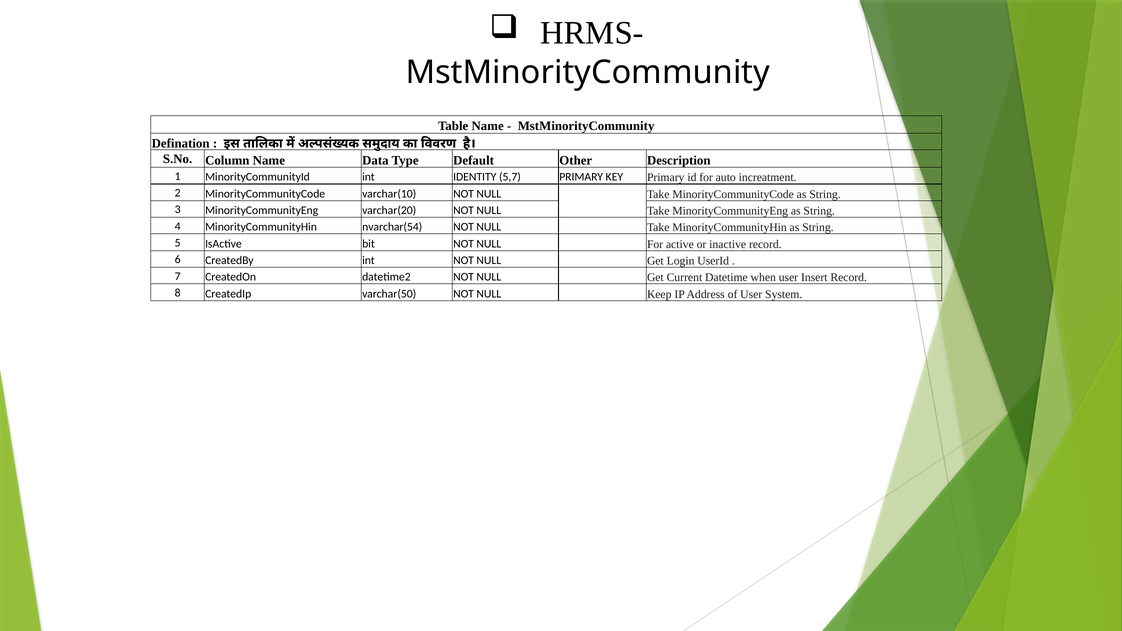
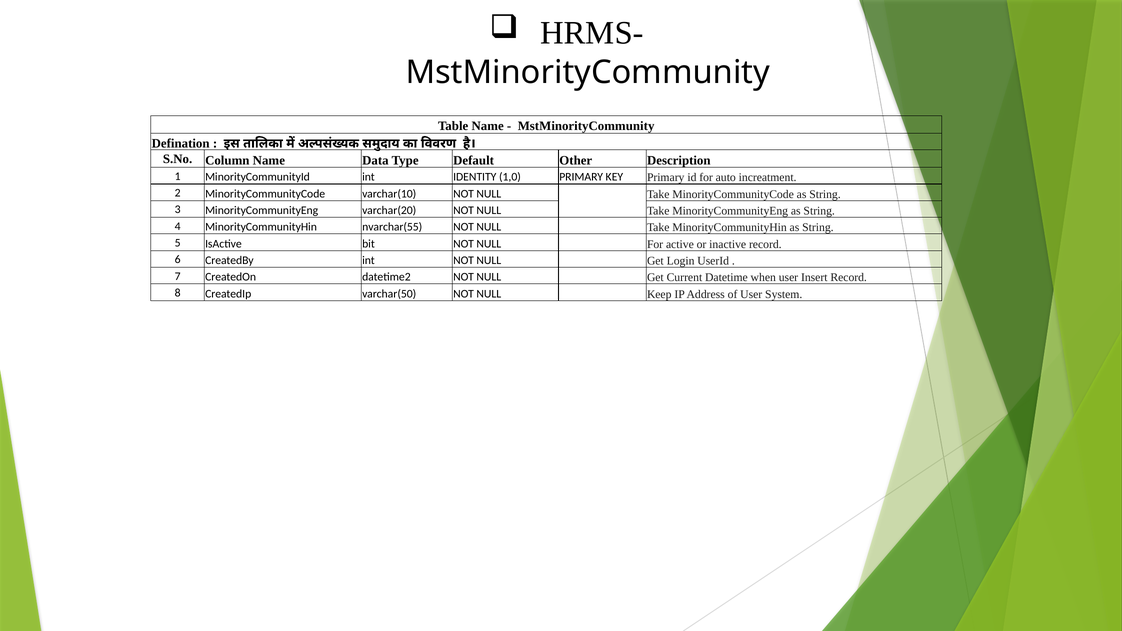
5,7: 5,7 -> 1,0
nvarchar(54: nvarchar(54 -> nvarchar(55
